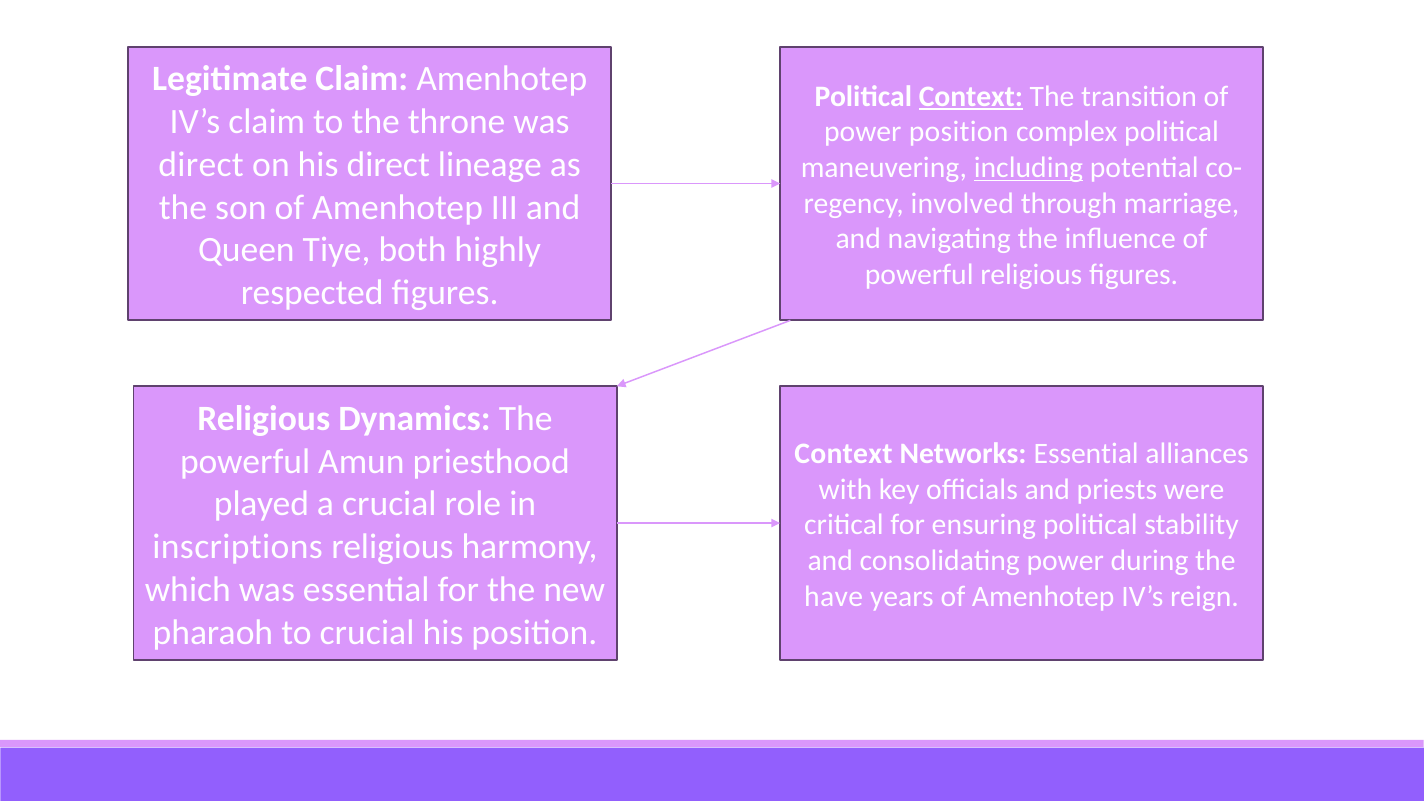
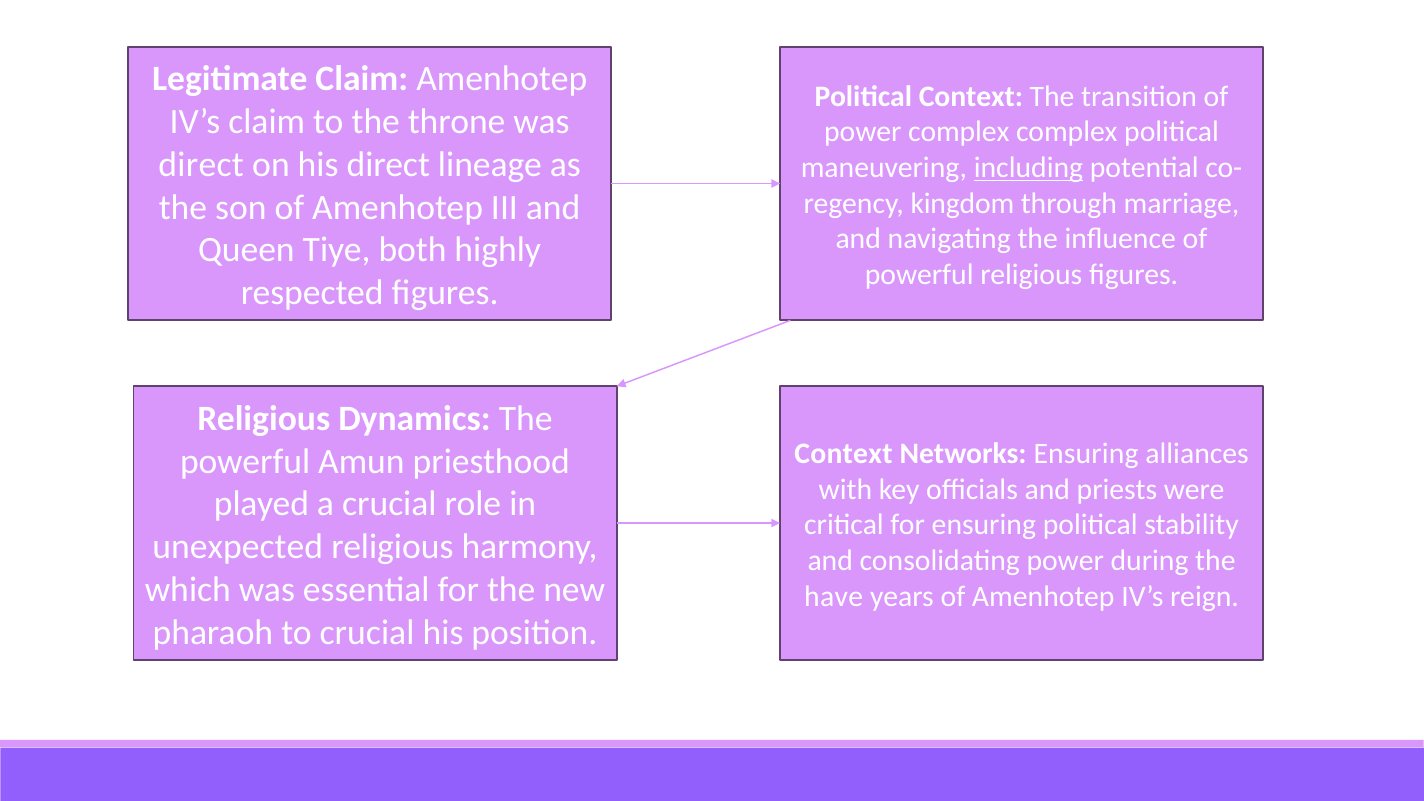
Context at (971, 97) underline: present -> none
power position: position -> complex
involved: involved -> kingdom
Networks Essential: Essential -> Ensuring
inscriptions: inscriptions -> unexpected
